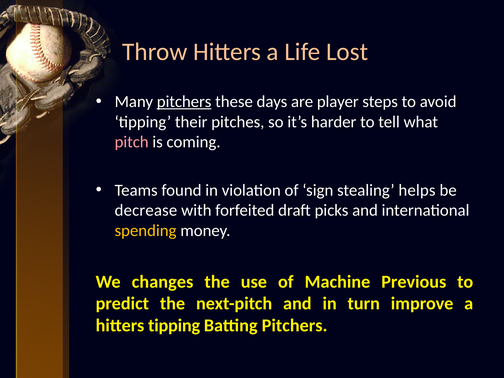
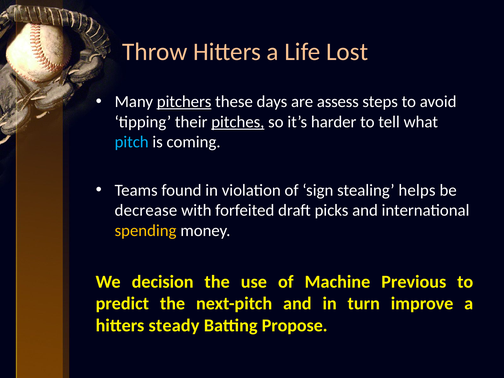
player: player -> assess
pitches underline: none -> present
pitch colour: pink -> light blue
changes: changes -> decision
hitters tipping: tipping -> steady
Batting Pitchers: Pitchers -> Propose
